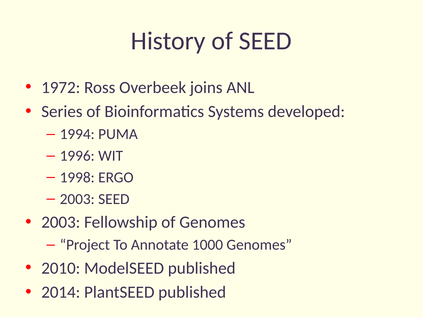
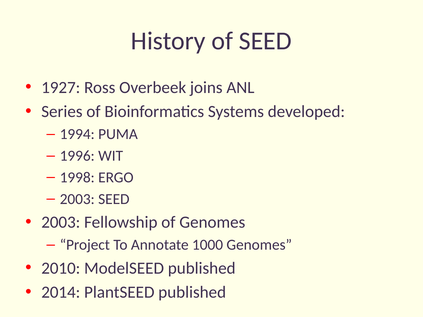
1972: 1972 -> 1927
